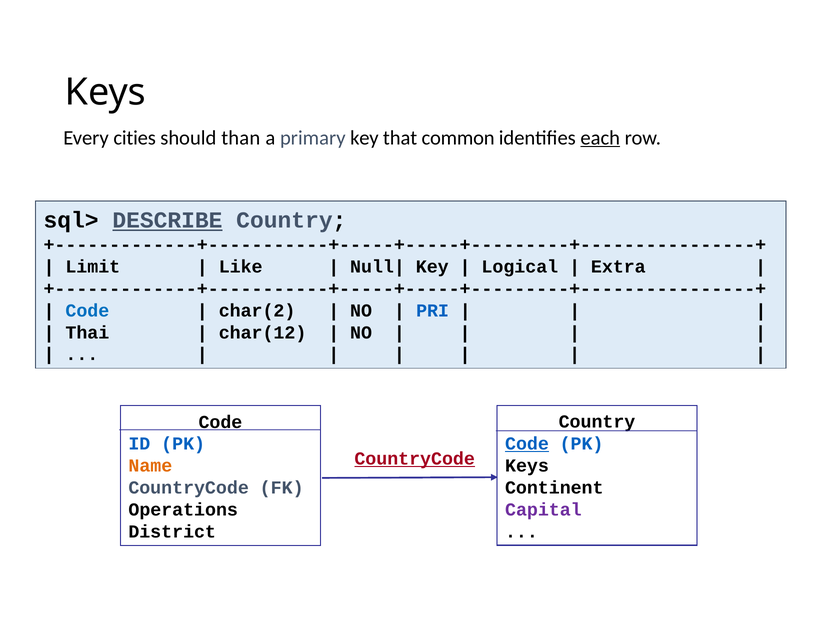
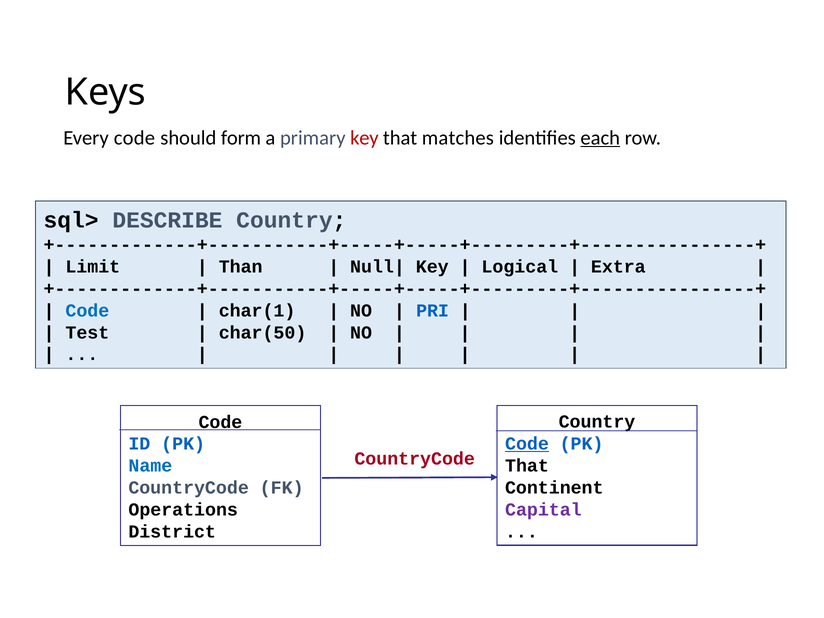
Every cities: cities -> code
than: than -> form
key at (364, 138) colour: black -> red
common: common -> matches
DESCRIBE underline: present -> none
Like: Like -> Than
char(2: char(2 -> char(1
Thai: Thai -> Test
char(12: char(12 -> char(50
CountryCode at (415, 459) underline: present -> none
Keys at (527, 466): Keys -> That
Name colour: orange -> blue
